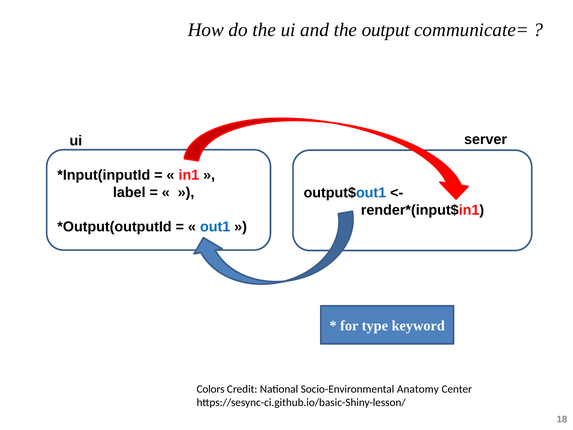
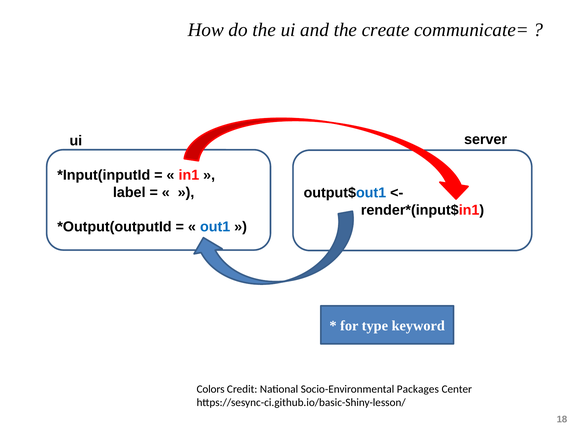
output: output -> create
Anatomy: Anatomy -> Packages
